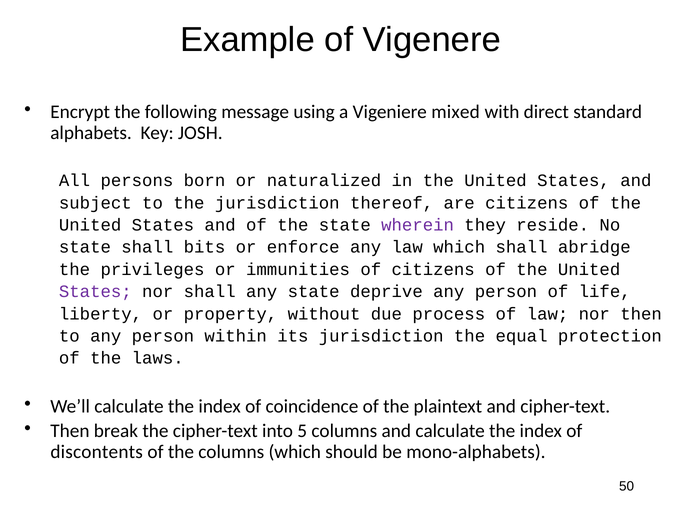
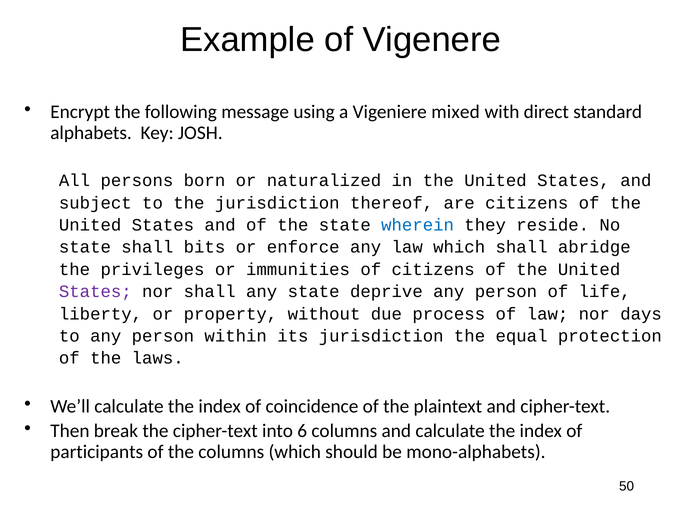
wherein colour: purple -> blue
nor then: then -> days
5: 5 -> 6
discontents: discontents -> participants
